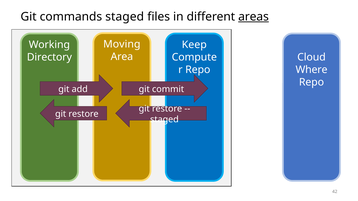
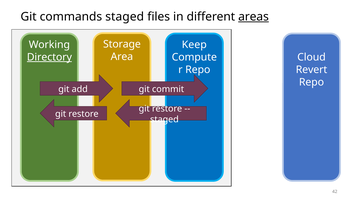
Moving: Moving -> Storage
Directory underline: none -> present
Where: Where -> Revert
